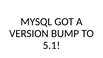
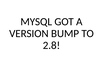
5.1: 5.1 -> 2.8
